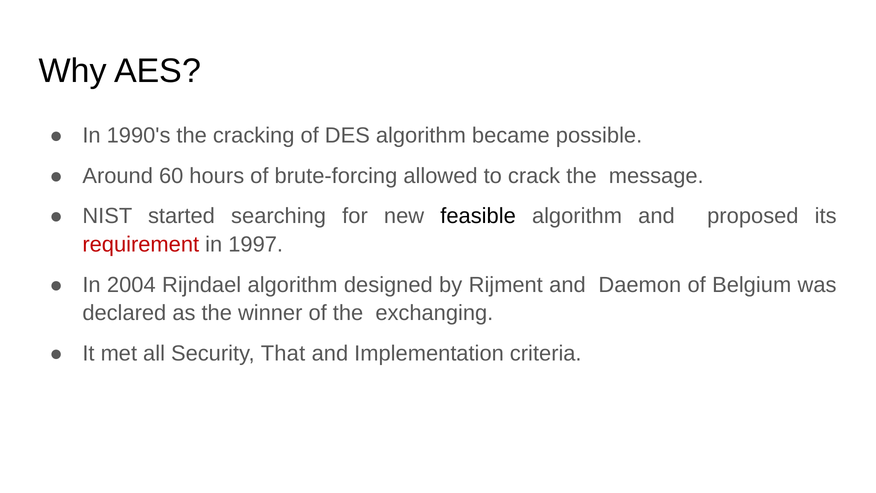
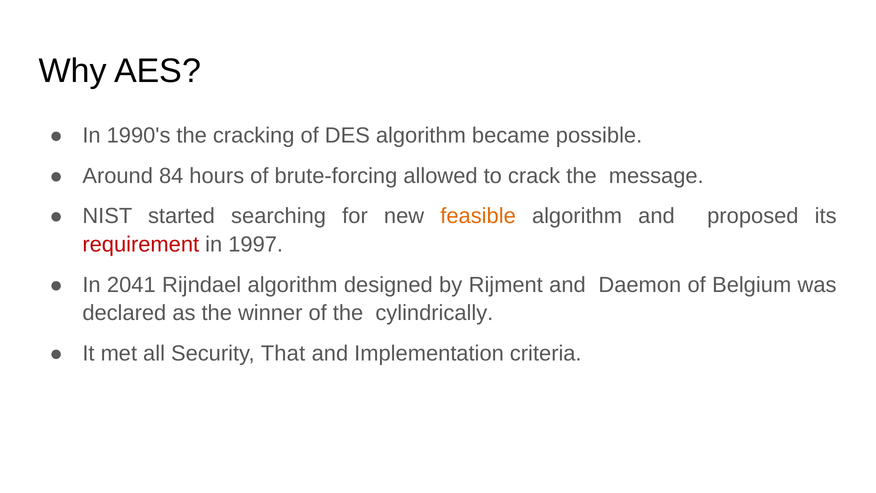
60: 60 -> 84
feasible colour: black -> orange
2004: 2004 -> 2041
exchanging: exchanging -> cylindrically
